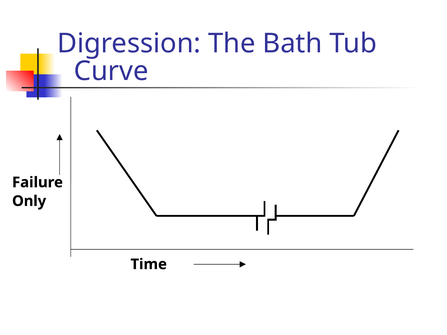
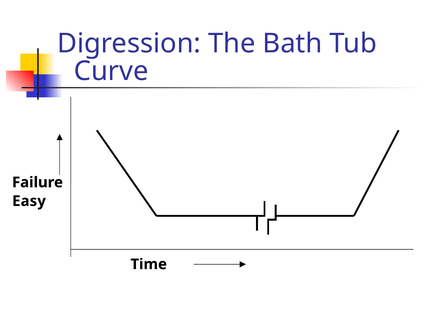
Only: Only -> Easy
